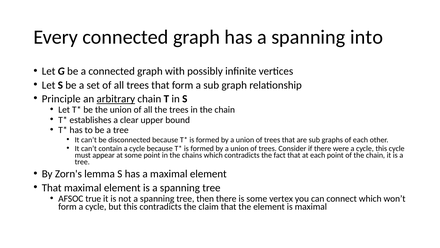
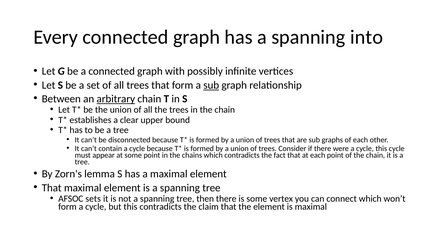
sub at (211, 85) underline: none -> present
Principle: Principle -> Between
true: true -> sets
